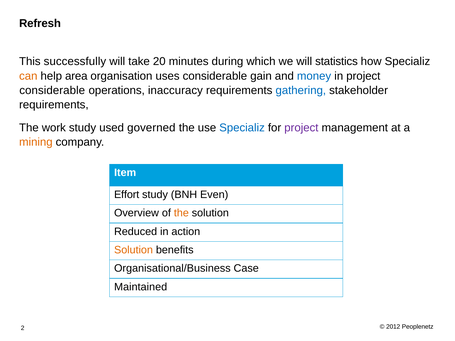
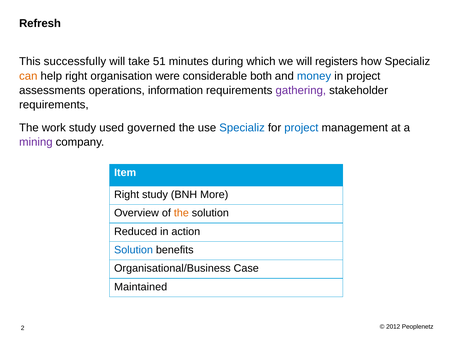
20: 20 -> 51
statistics: statistics -> registers
help area: area -> right
uses: uses -> were
gain: gain -> both
considerable at (52, 90): considerable -> assessments
inaccuracy: inaccuracy -> information
gathering colour: blue -> purple
project at (301, 128) colour: purple -> blue
mining colour: orange -> purple
Effort at (127, 195): Effort -> Right
Even: Even -> More
Solution at (134, 250) colour: orange -> blue
